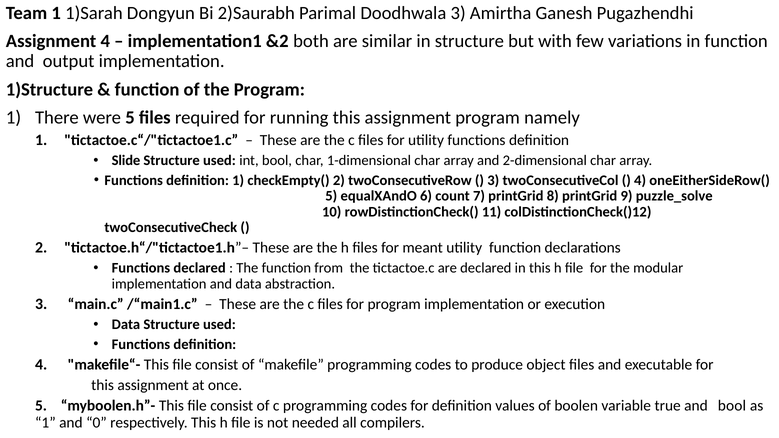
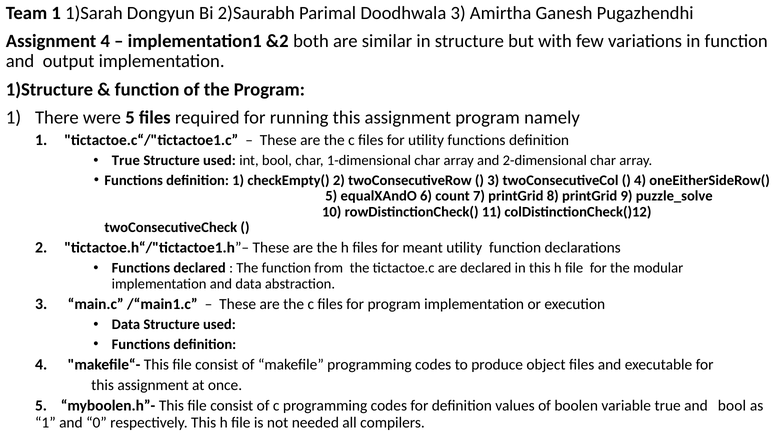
Slide at (126, 161): Slide -> True
